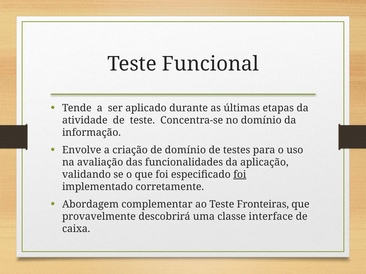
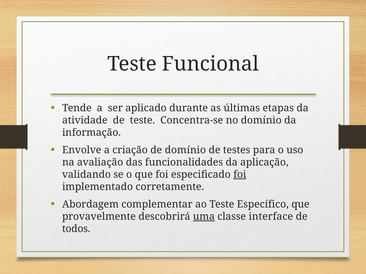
Fronteiras: Fronteiras -> Específico
uma underline: none -> present
caixa: caixa -> todos
